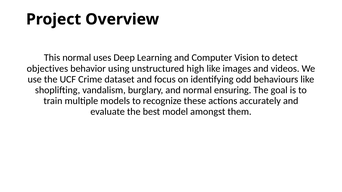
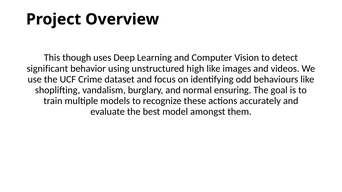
This normal: normal -> though
objectives: objectives -> significant
